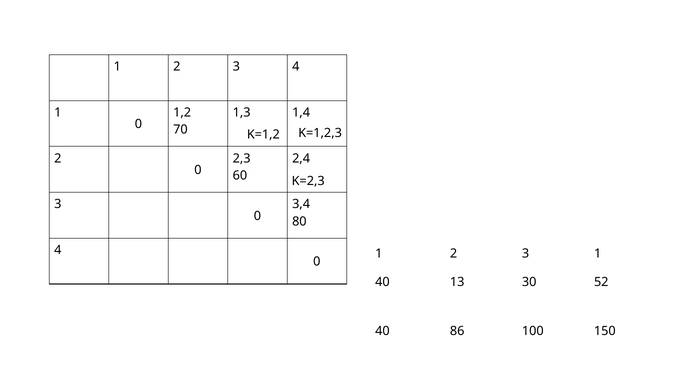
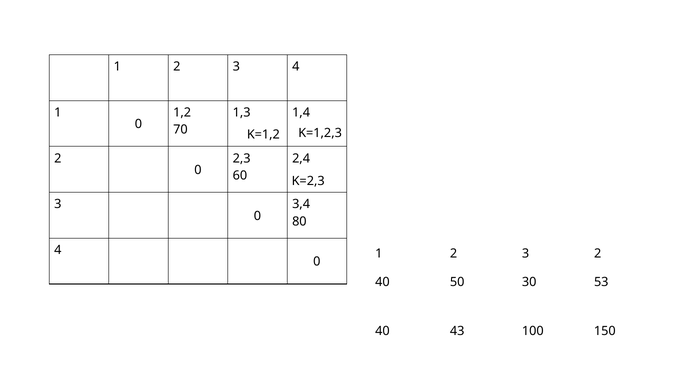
3 1: 1 -> 2
13: 13 -> 50
52: 52 -> 53
86: 86 -> 43
